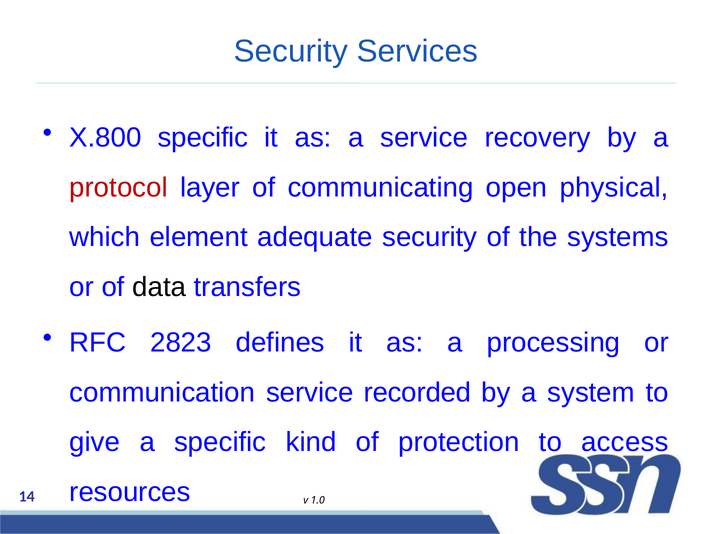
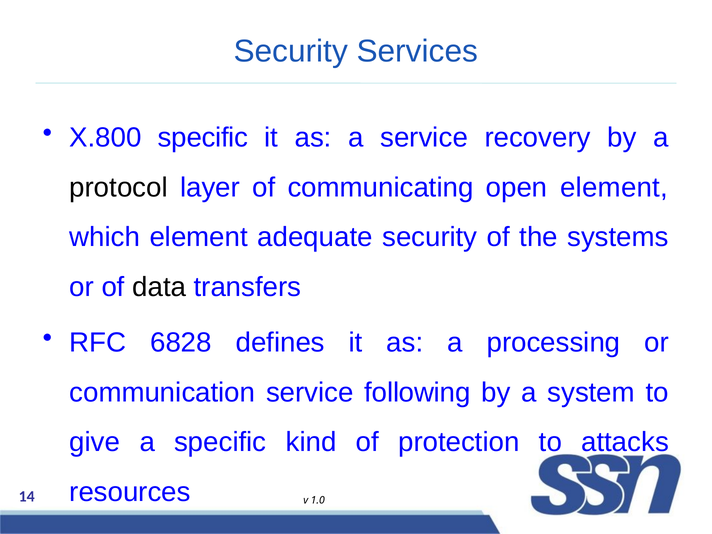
protocol colour: red -> black
open physical: physical -> element
2823: 2823 -> 6828
recorded: recorded -> following
access: access -> attacks
